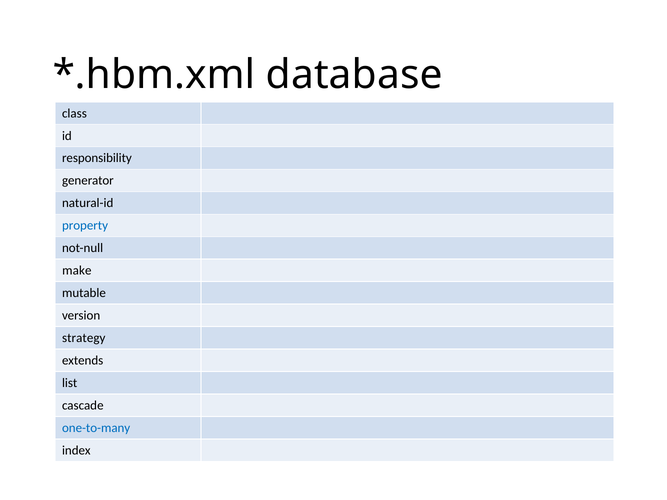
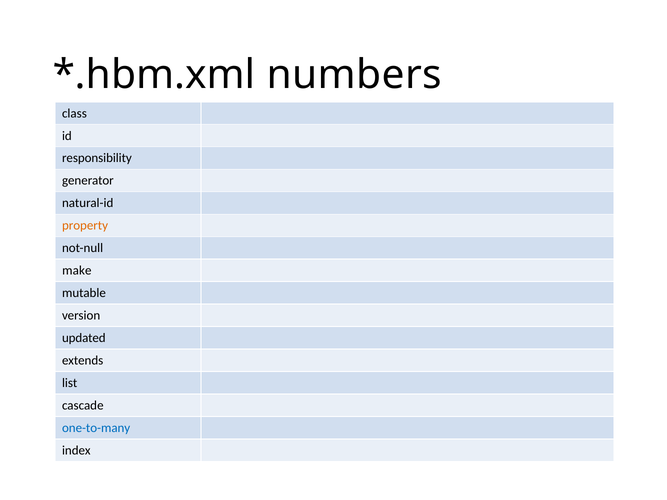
database: database -> numbers
property colour: blue -> orange
strategy: strategy -> updated
